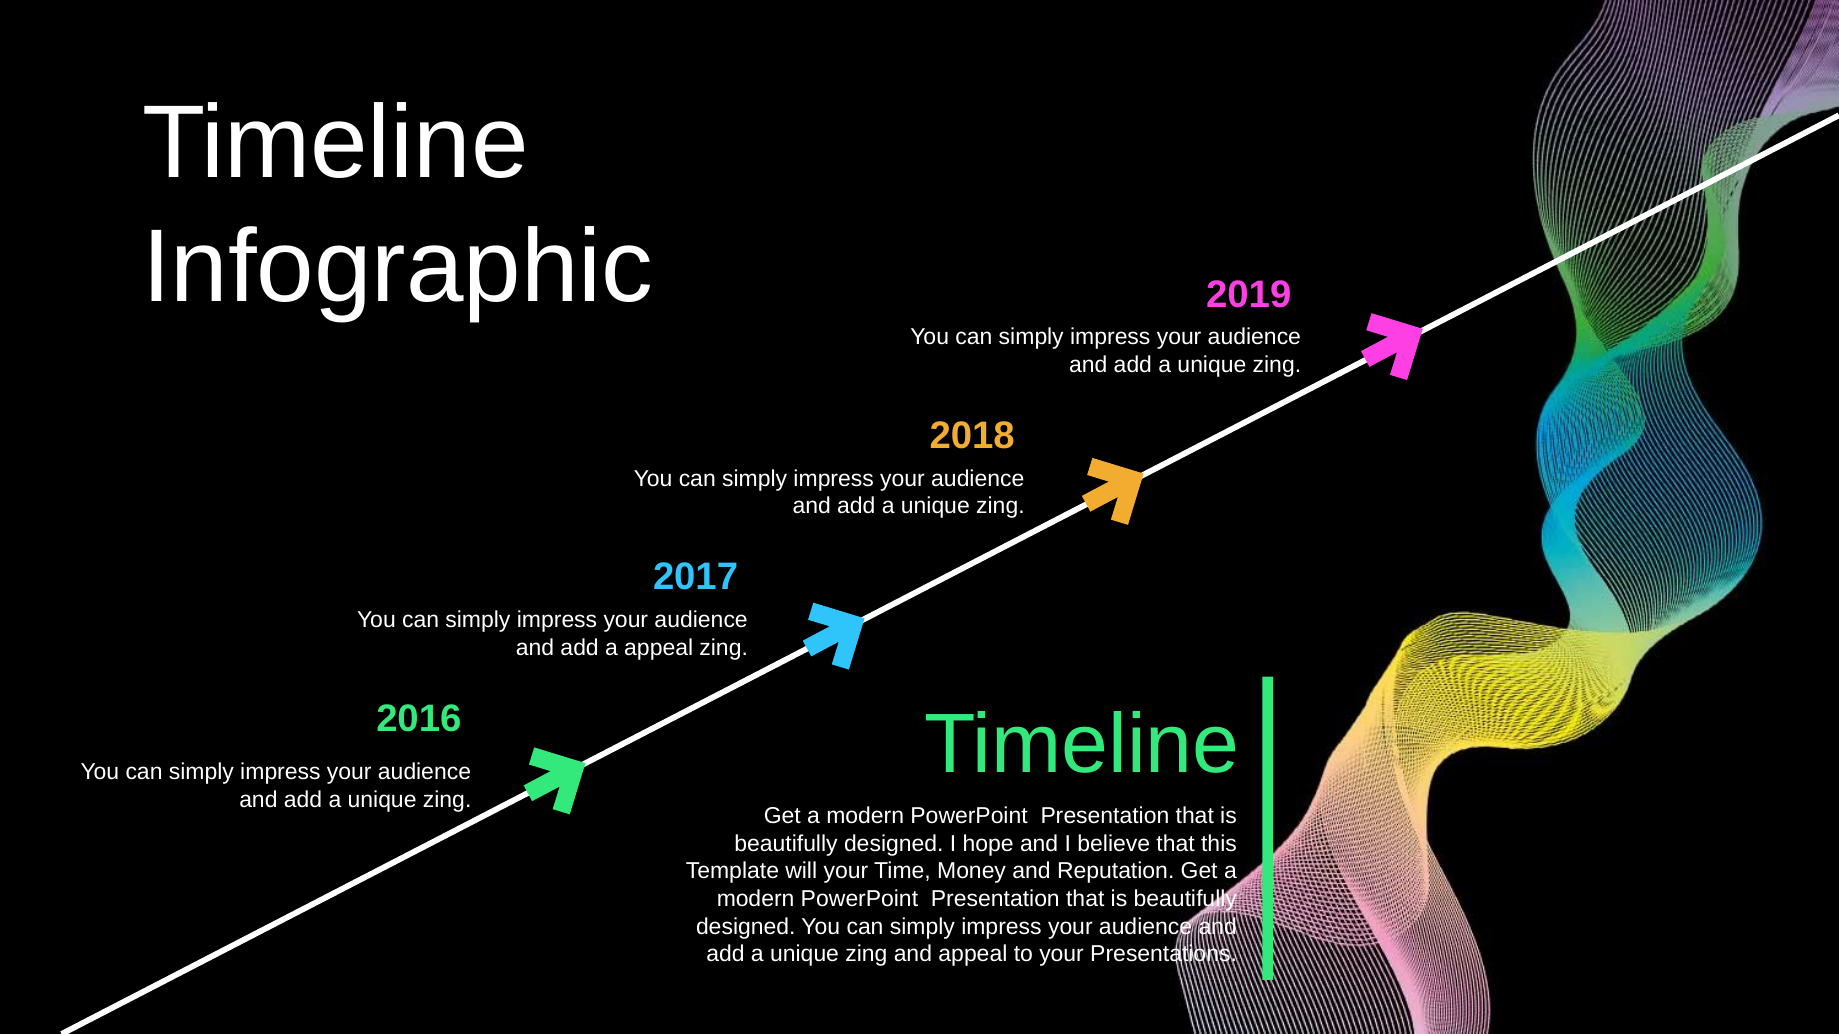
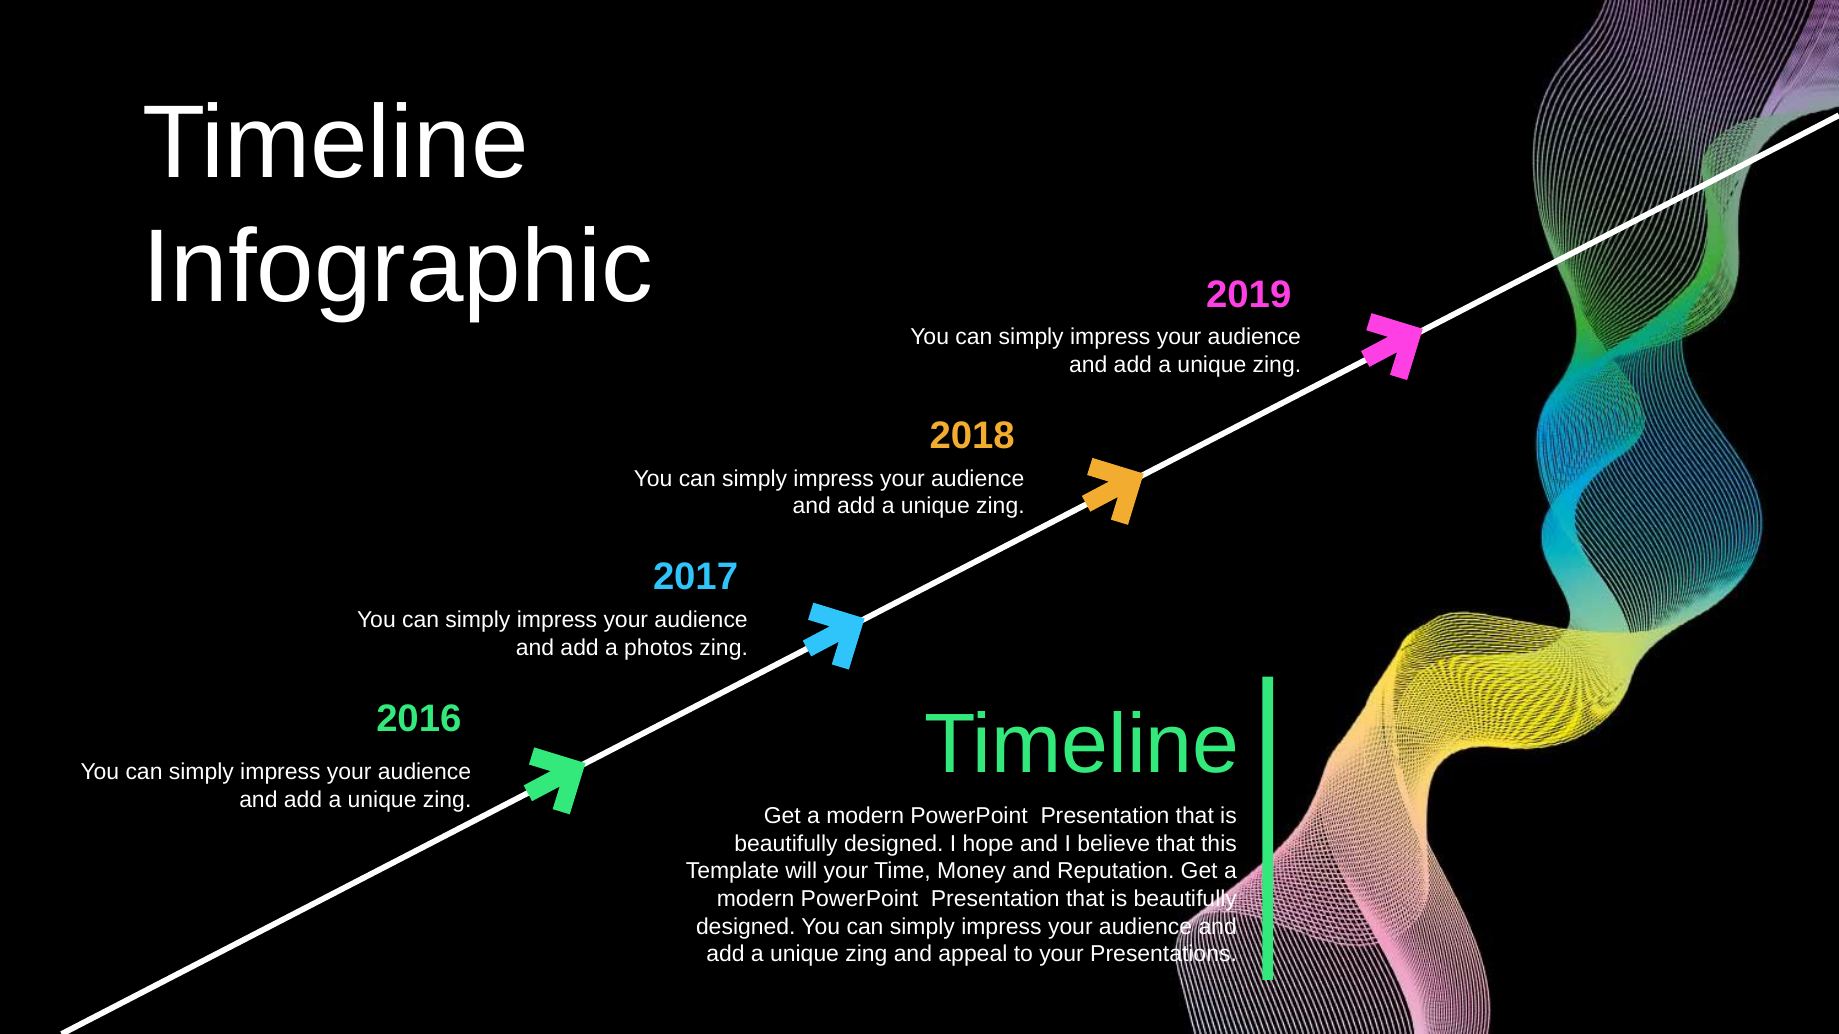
a appeal: appeal -> photos
